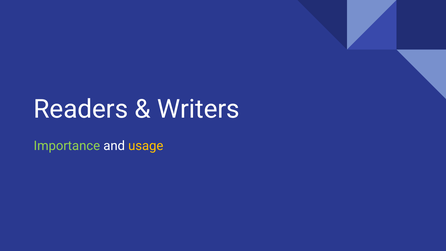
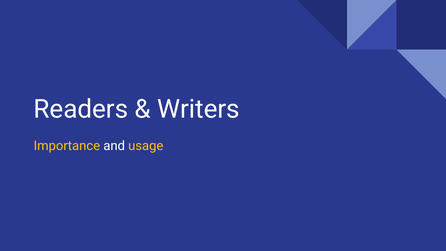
Importance colour: light green -> yellow
